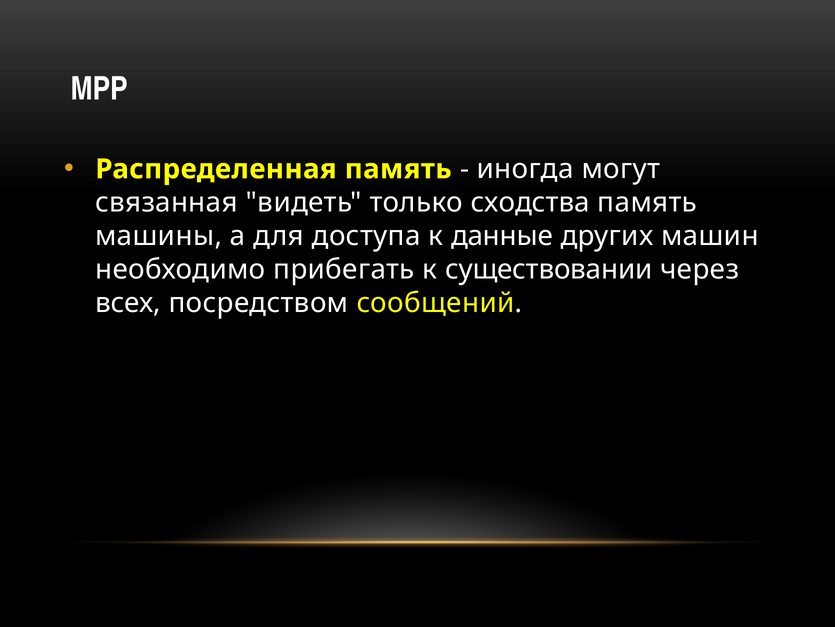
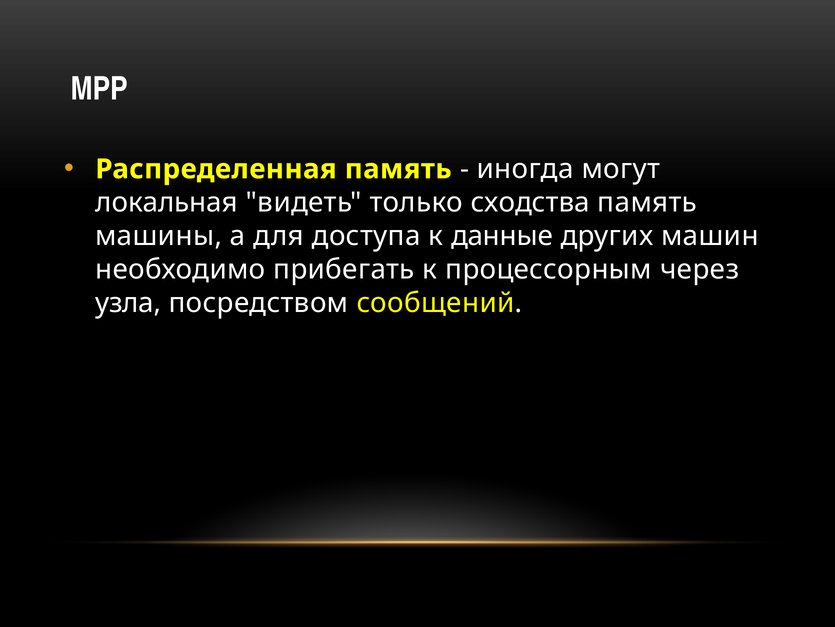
связанная: связанная -> локальная
существовании: существовании -> процессорным
всех: всех -> узла
